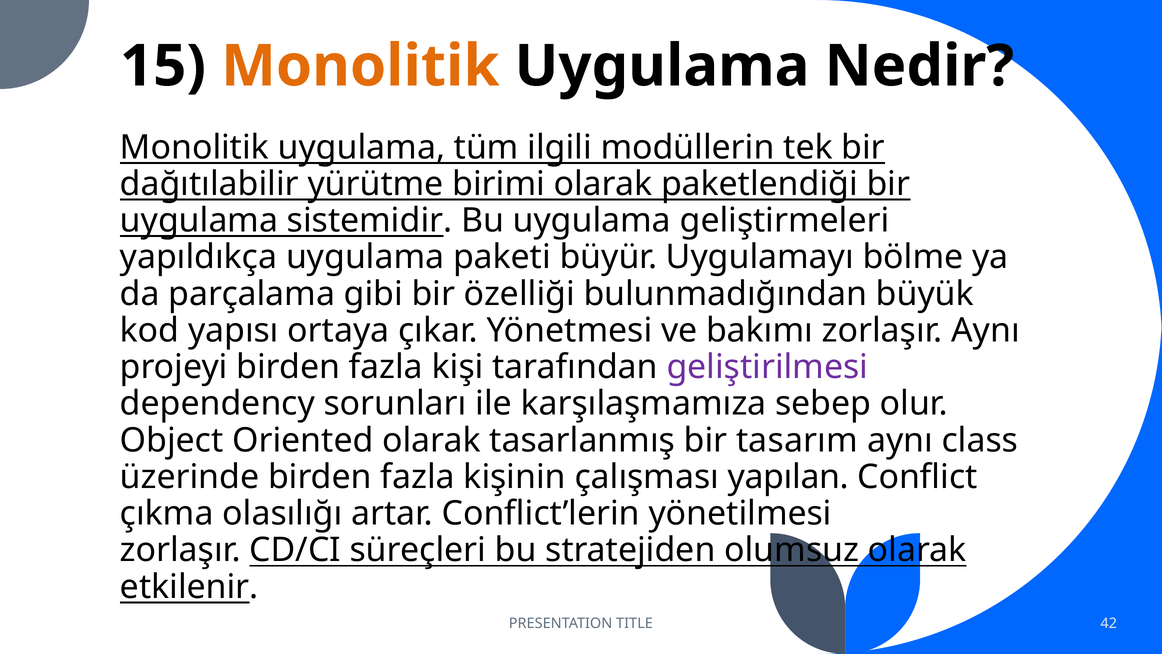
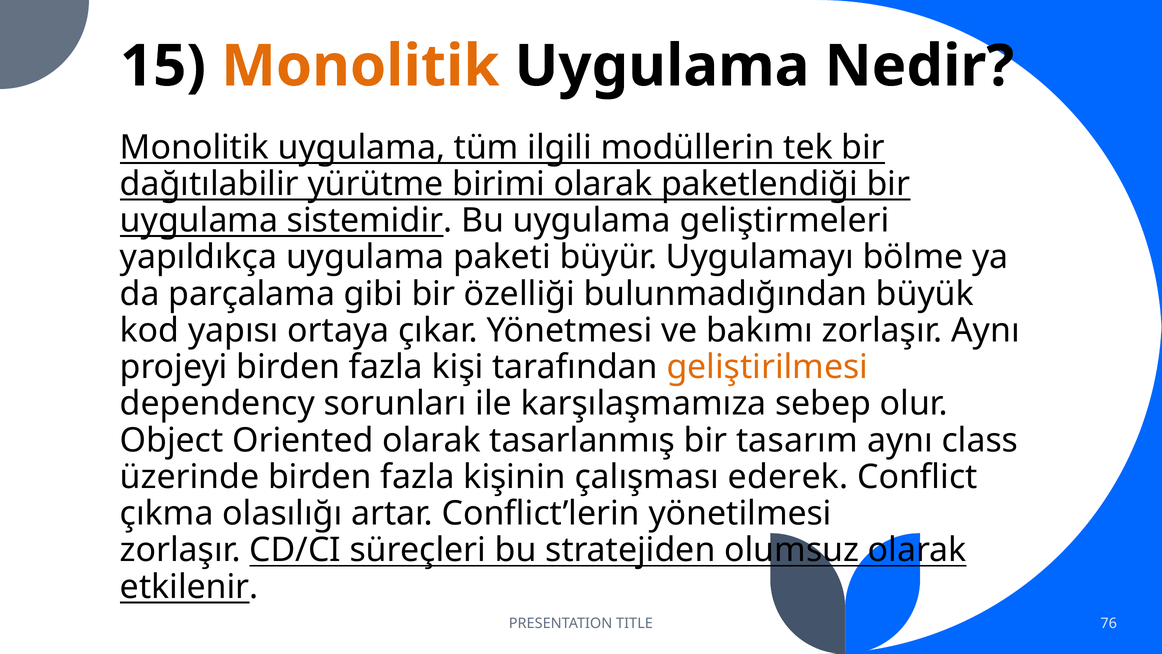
geliştirilmesi colour: purple -> orange
yapılan: yapılan -> ederek
42: 42 -> 76
